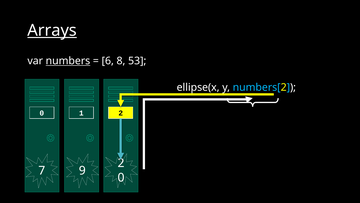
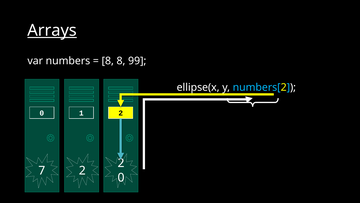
numbers underline: present -> none
6 at (108, 61): 6 -> 8
53: 53 -> 99
7 9: 9 -> 2
